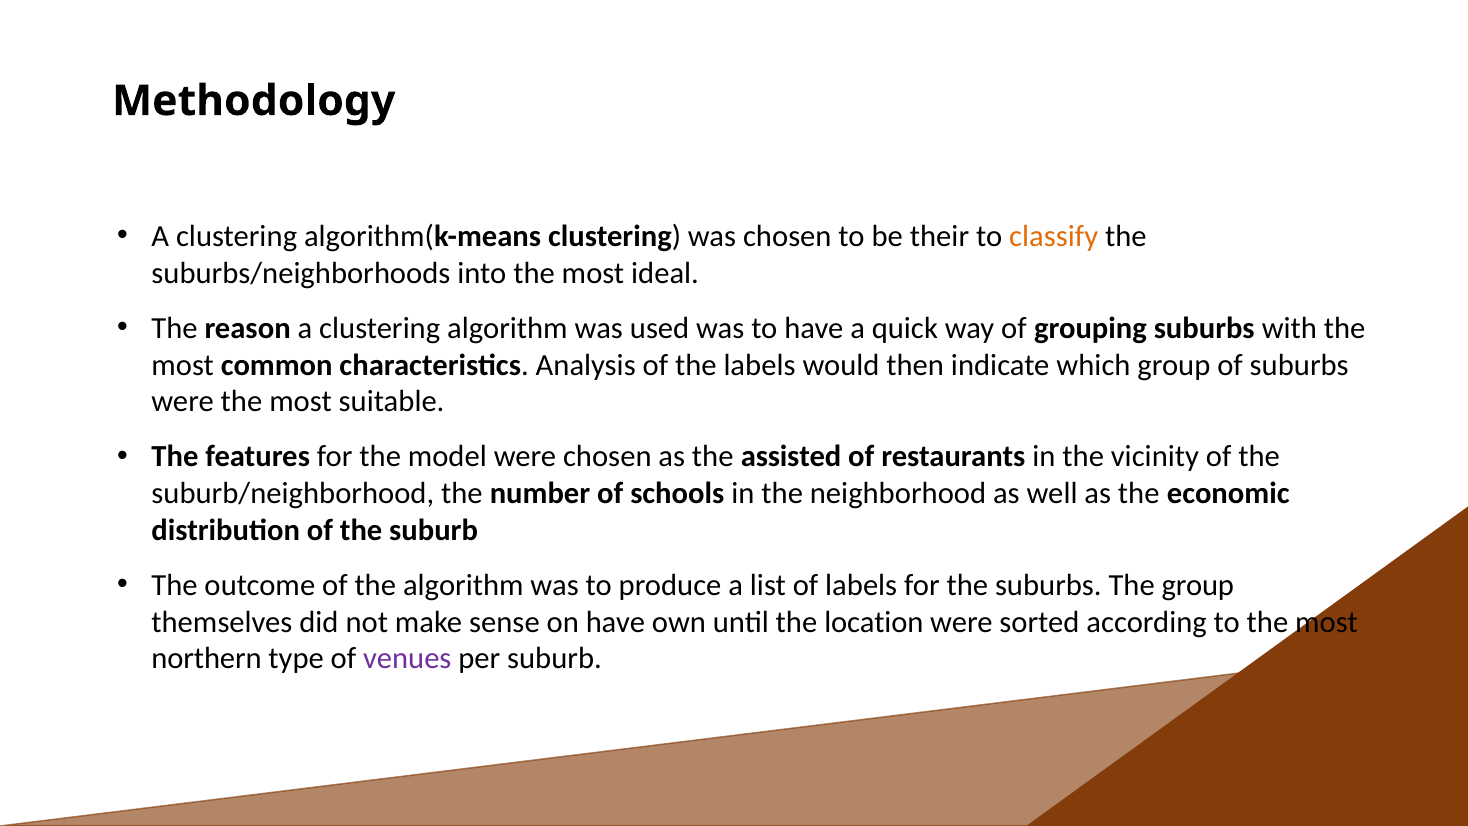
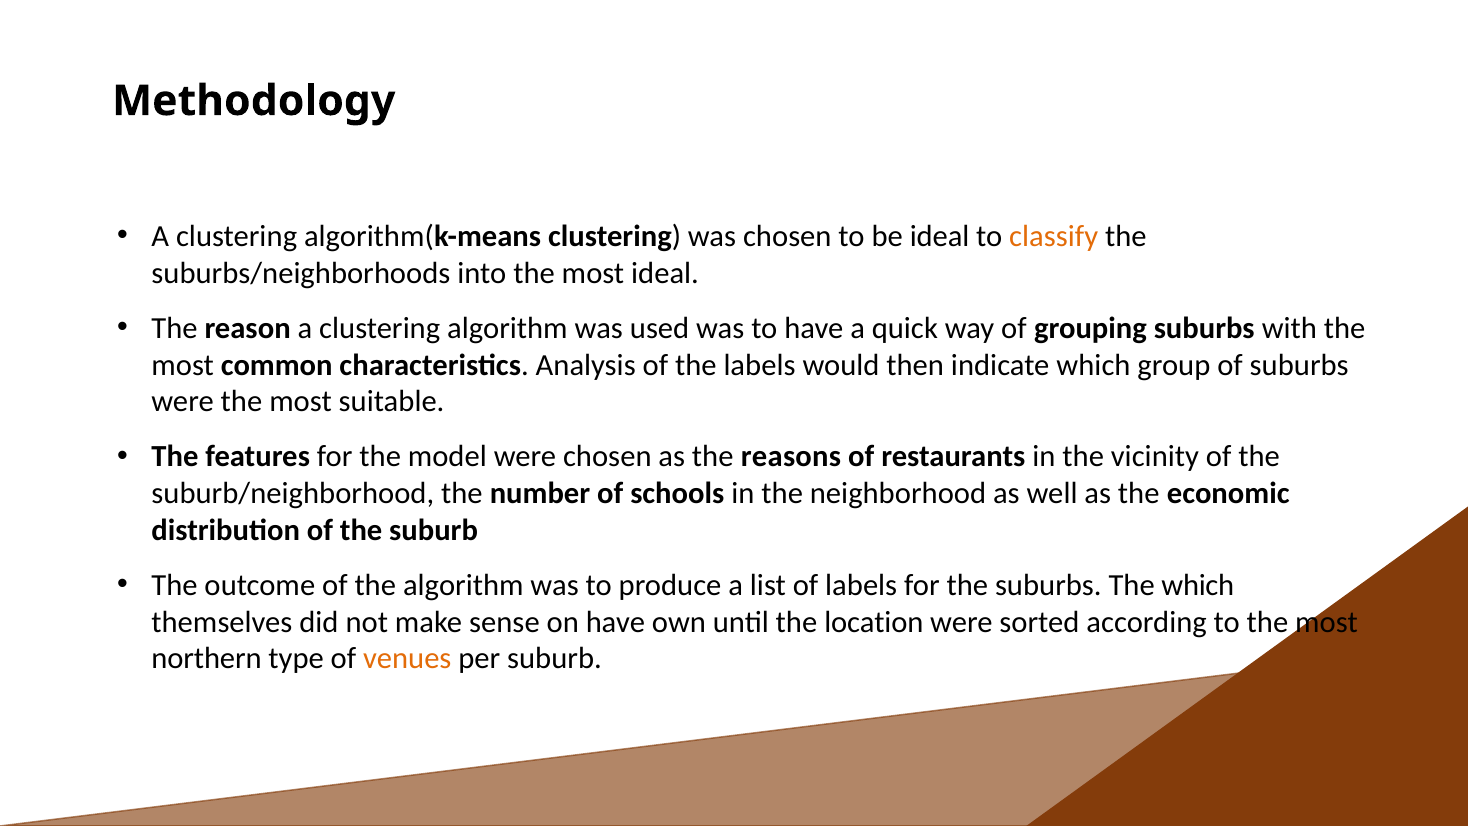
be their: their -> ideal
assisted: assisted -> reasons
The group: group -> which
venues colour: purple -> orange
